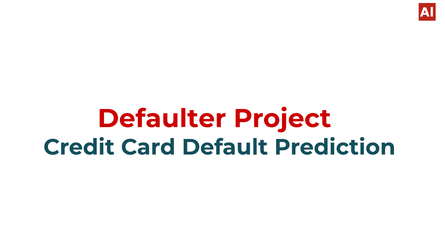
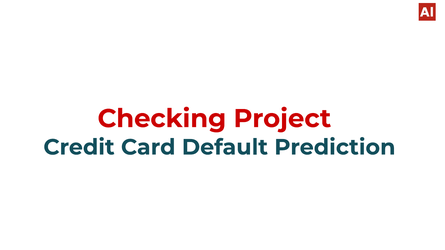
Defaulter: Defaulter -> Checking
